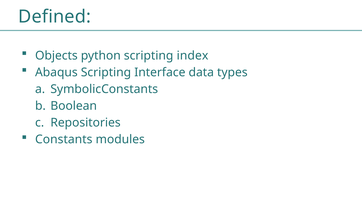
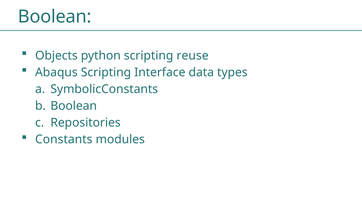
Defined at (55, 17): Defined -> Boolean
index: index -> reuse
